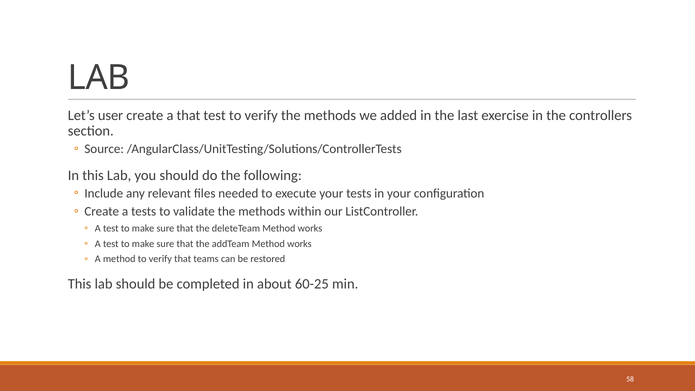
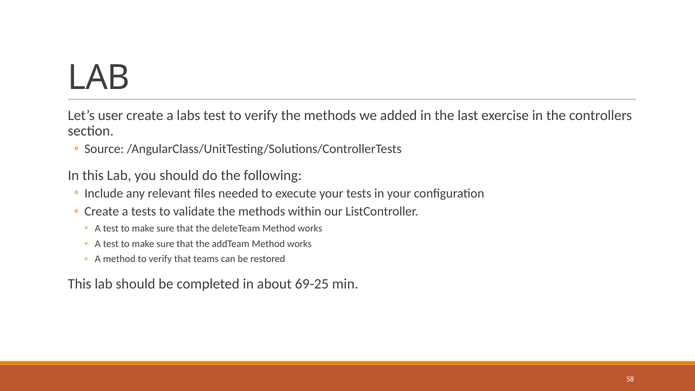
a that: that -> labs
60-25: 60-25 -> 69-25
